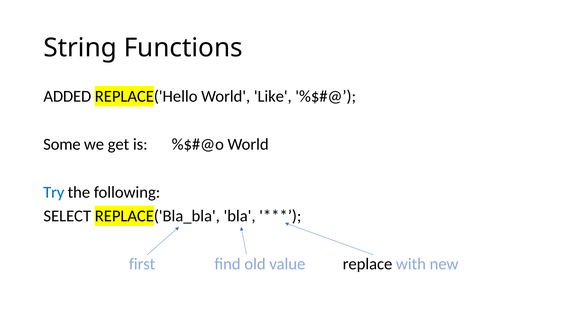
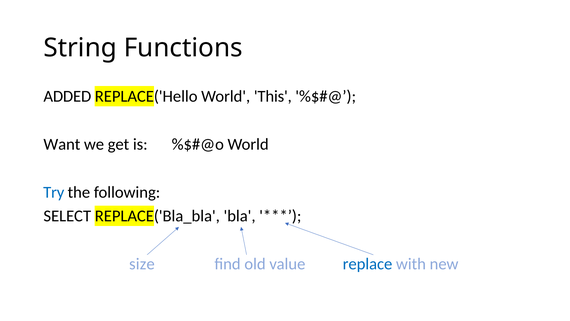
Like: Like -> This
Some: Some -> Want
first: first -> size
replace colour: black -> blue
